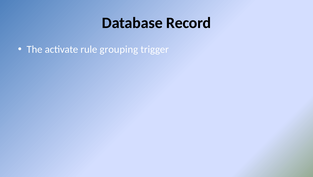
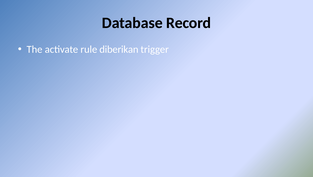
grouping: grouping -> diberikan
